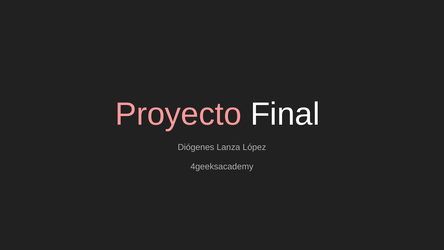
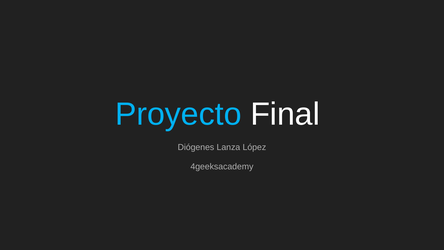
Proyecto colour: pink -> light blue
